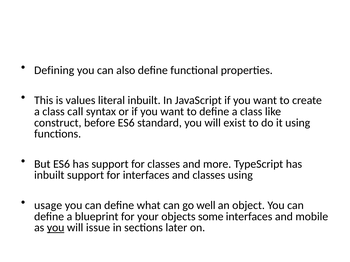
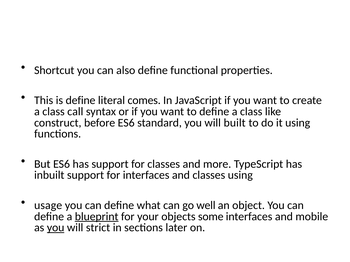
Defining: Defining -> Shortcut
is values: values -> define
literal inbuilt: inbuilt -> comes
exist: exist -> built
blueprint underline: none -> present
issue: issue -> strict
